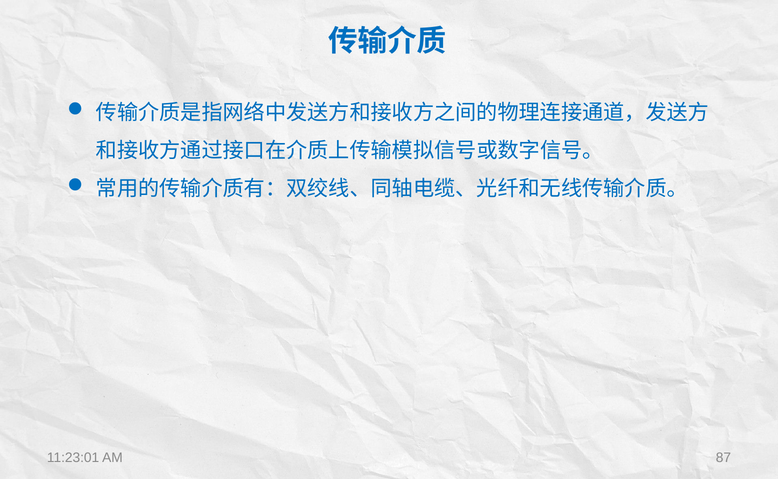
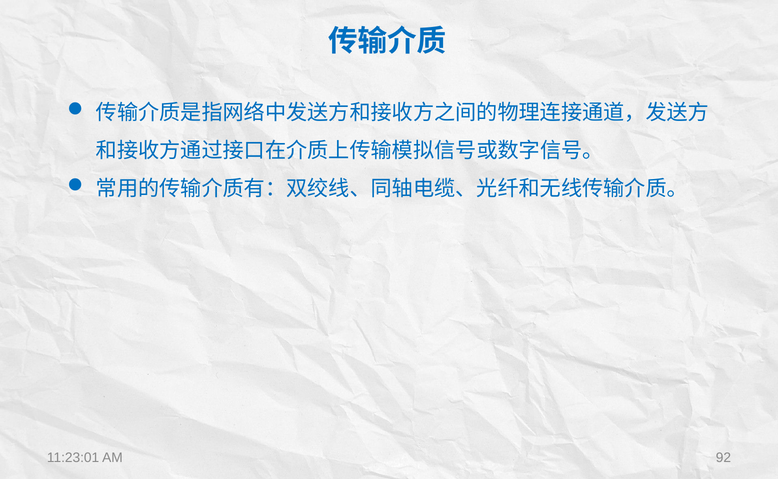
87: 87 -> 92
